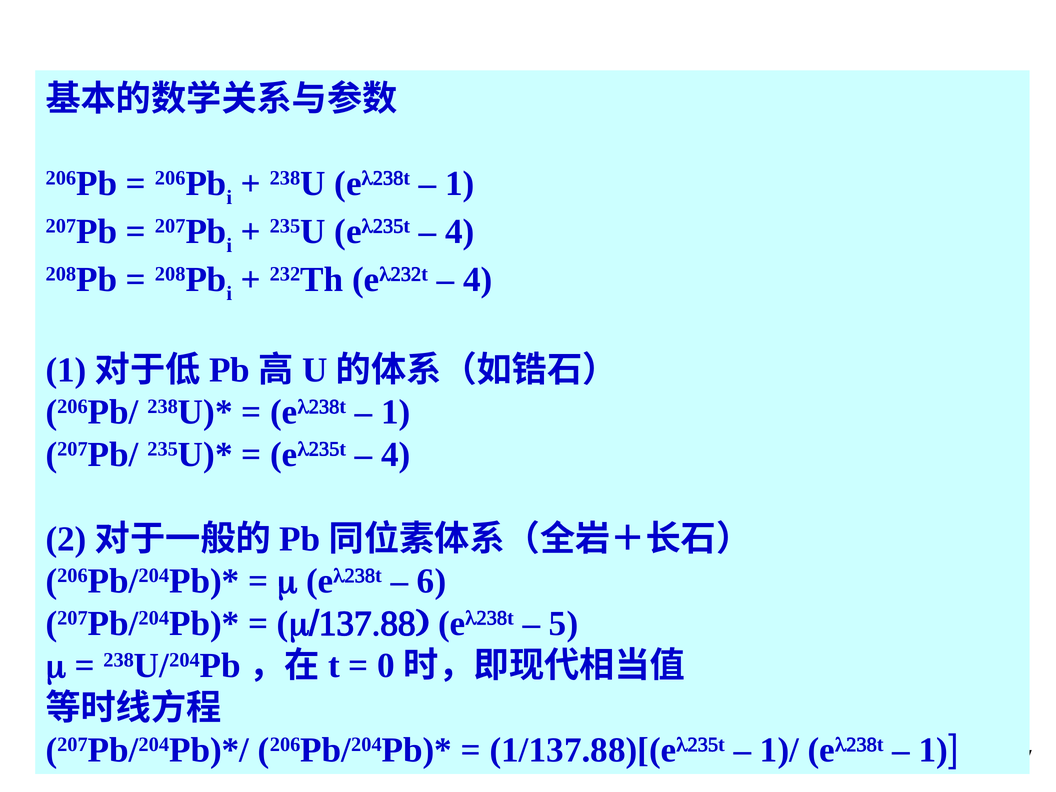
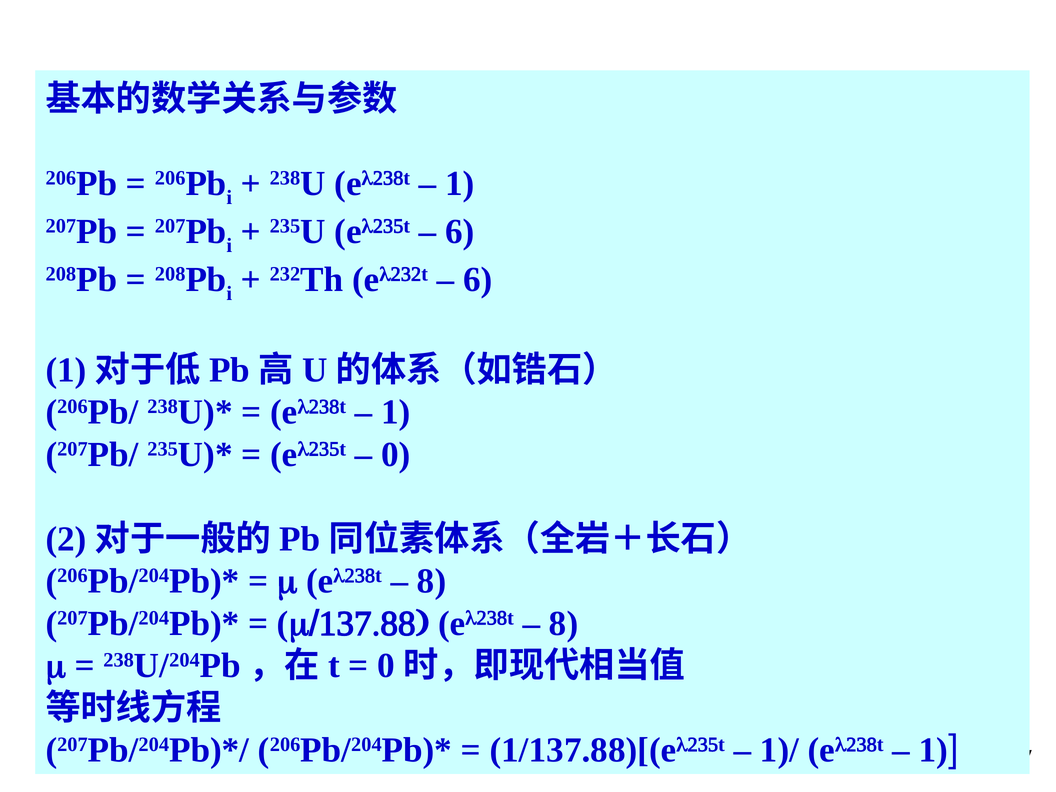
4 at (460, 232): 4 -> 6
4 at (478, 280): 4 -> 6
4 at (396, 455): 4 -> 0
6 at (432, 581): 6 -> 8
5 at (564, 623): 5 -> 8
